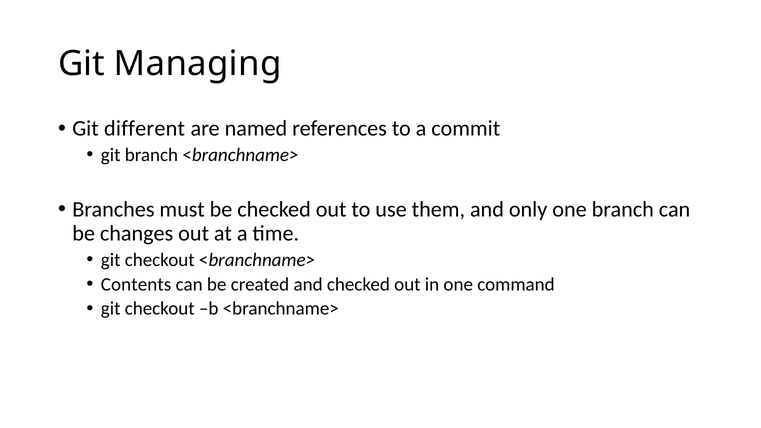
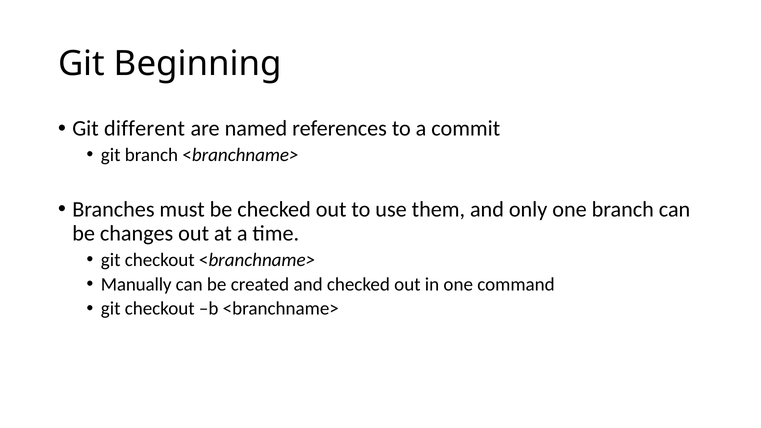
Managing: Managing -> Beginning
Contents: Contents -> Manually
